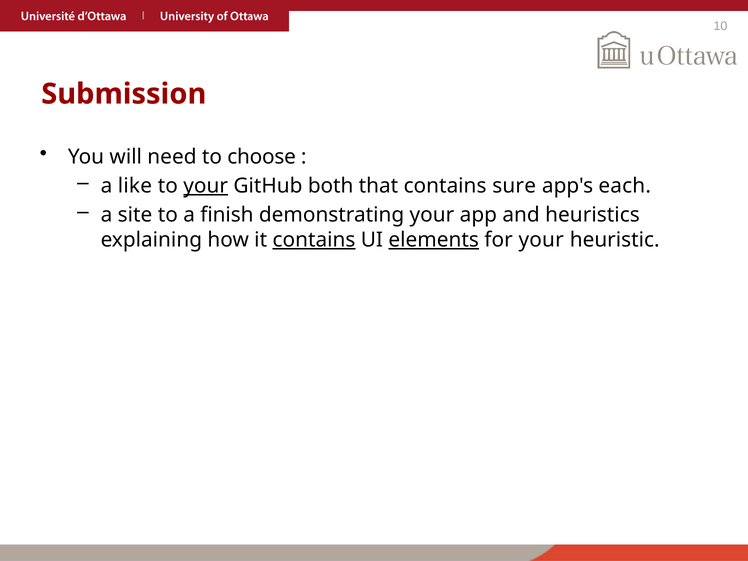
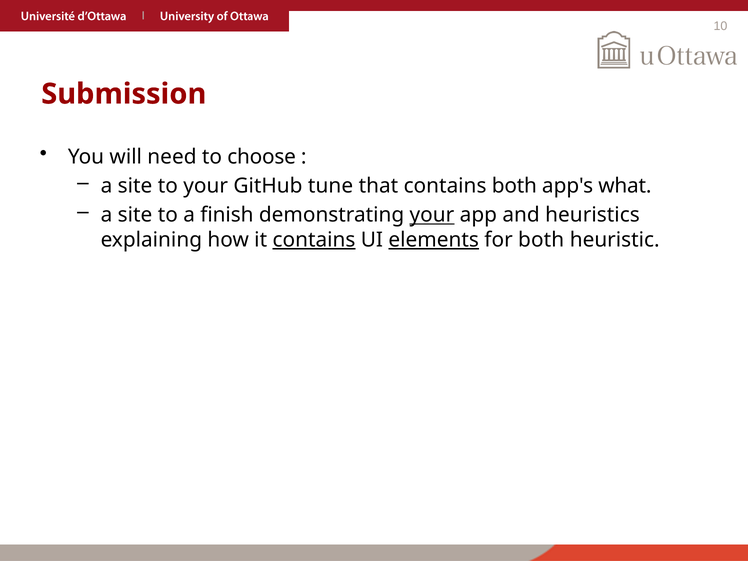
like at (135, 186): like -> site
your at (206, 186) underline: present -> none
both: both -> tune
contains sure: sure -> both
each: each -> what
your at (432, 215) underline: none -> present
for your: your -> both
